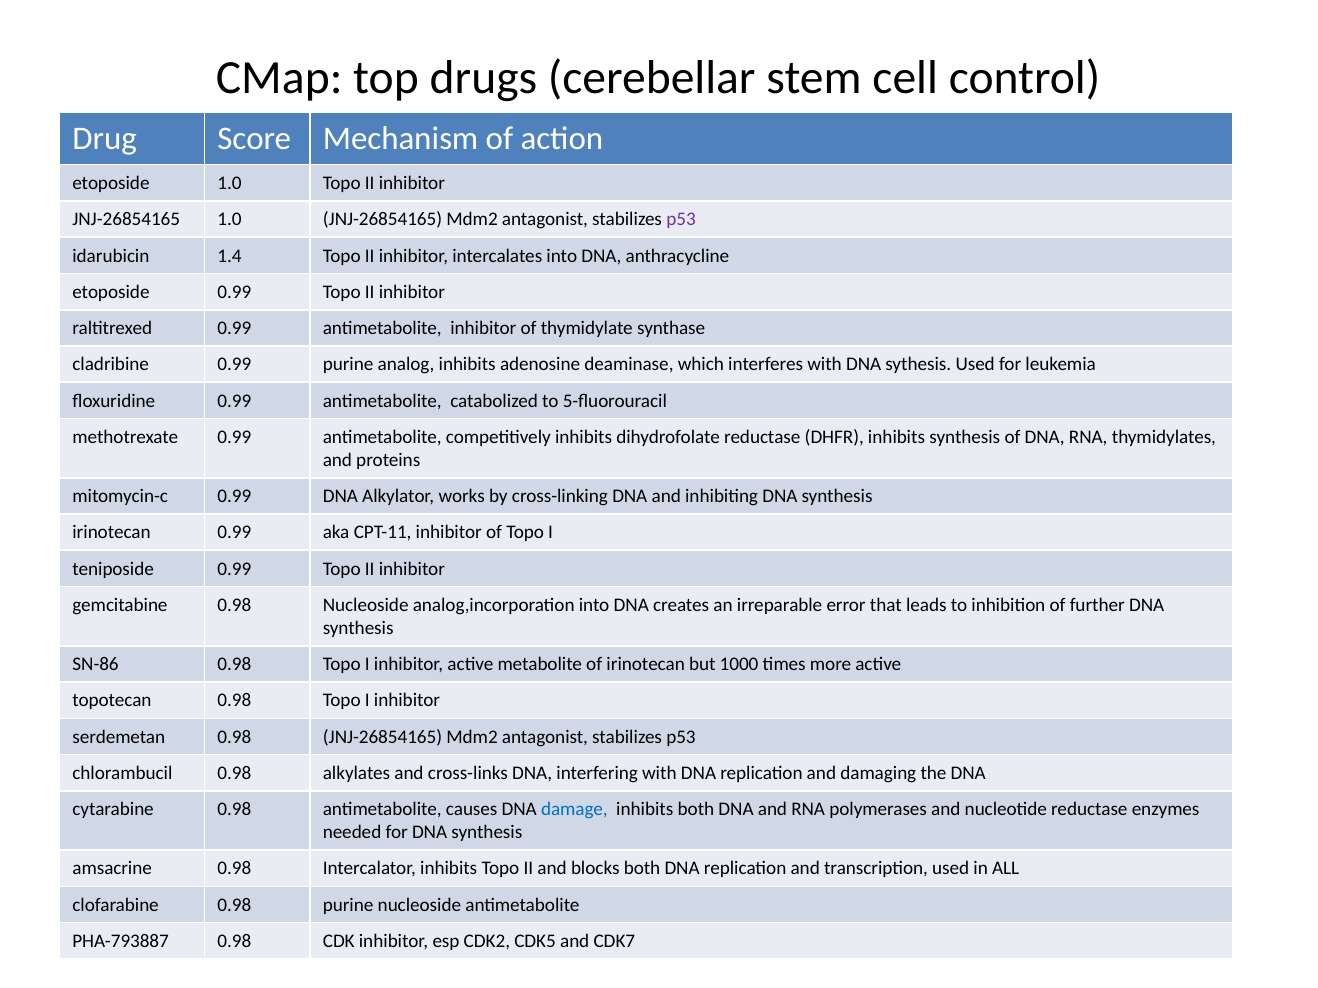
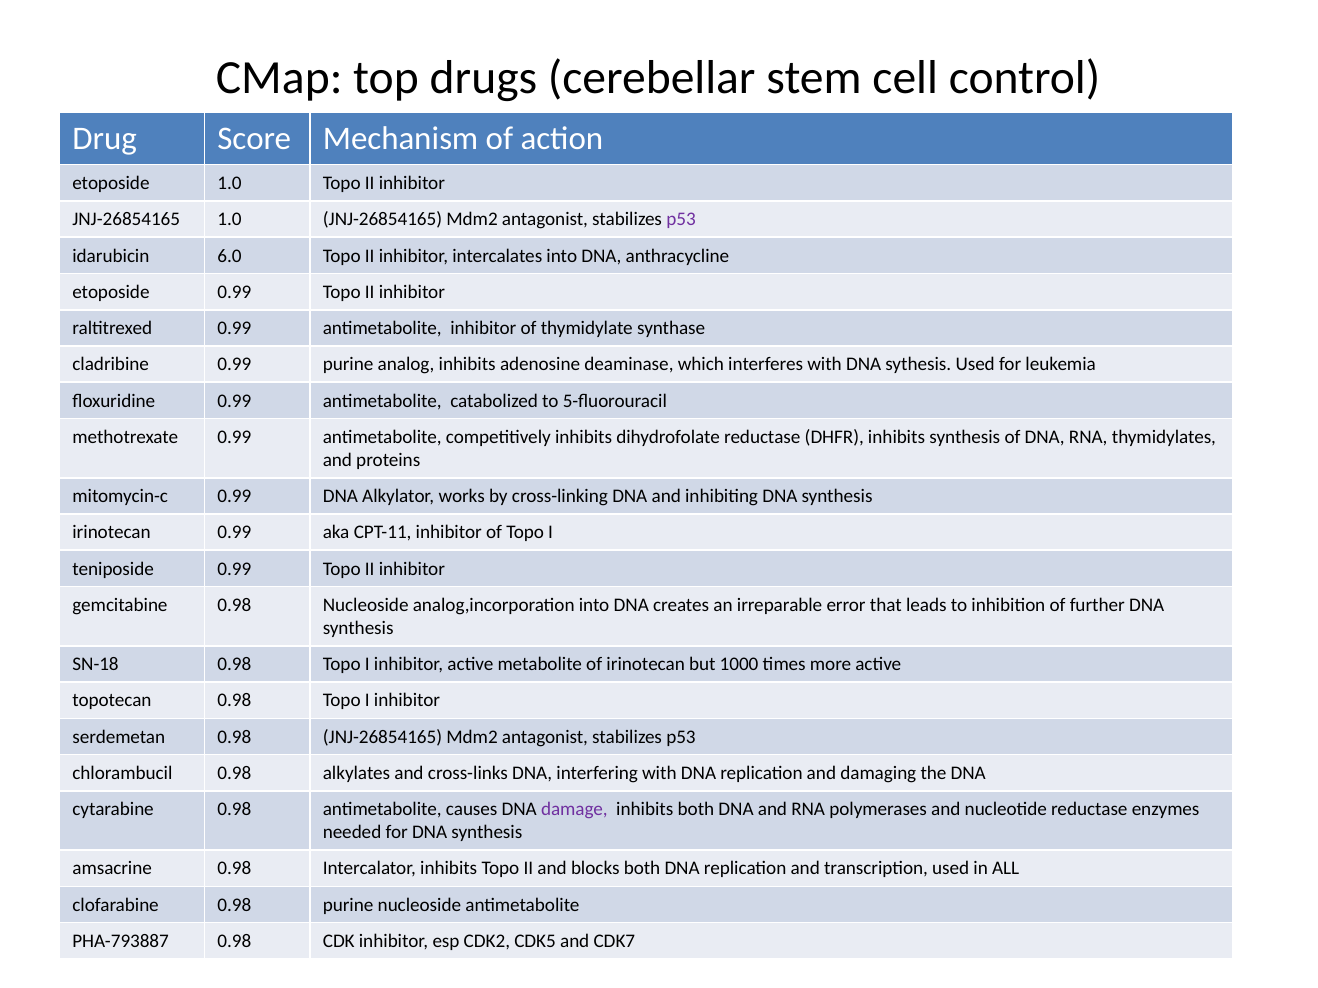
1.4: 1.4 -> 6.0
SN-86: SN-86 -> SN-18
damage colour: blue -> purple
